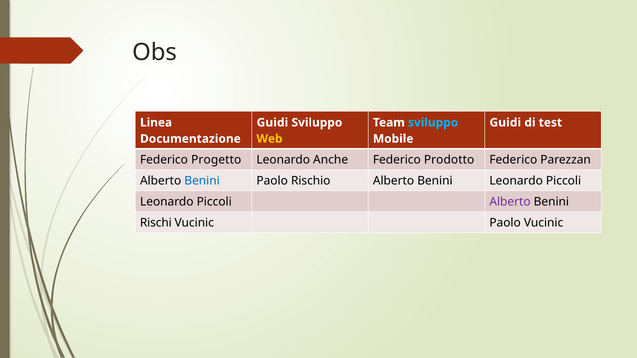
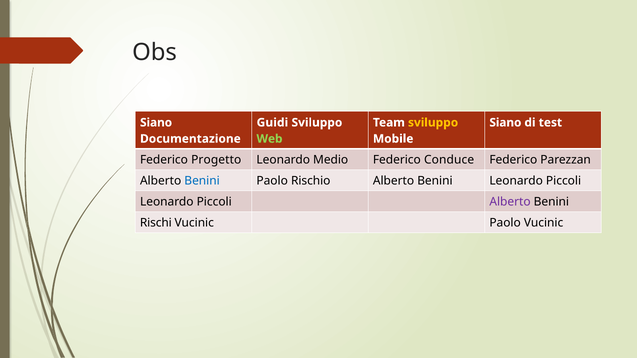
Linea at (156, 123): Linea -> Siano
sviluppo at (433, 123) colour: light blue -> yellow
Guidi at (505, 123): Guidi -> Siano
Web colour: yellow -> light green
Anche: Anche -> Medio
Prodotto: Prodotto -> Conduce
